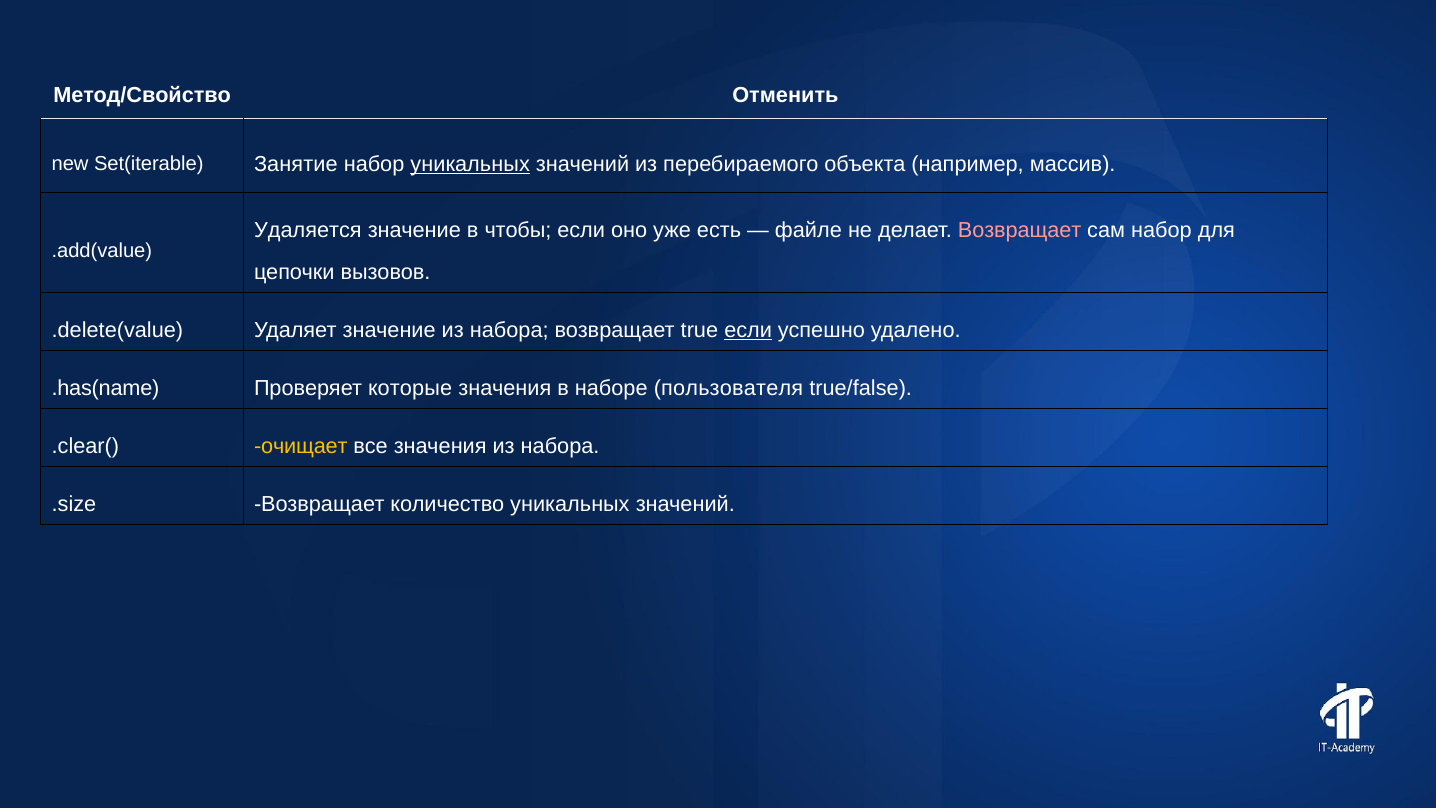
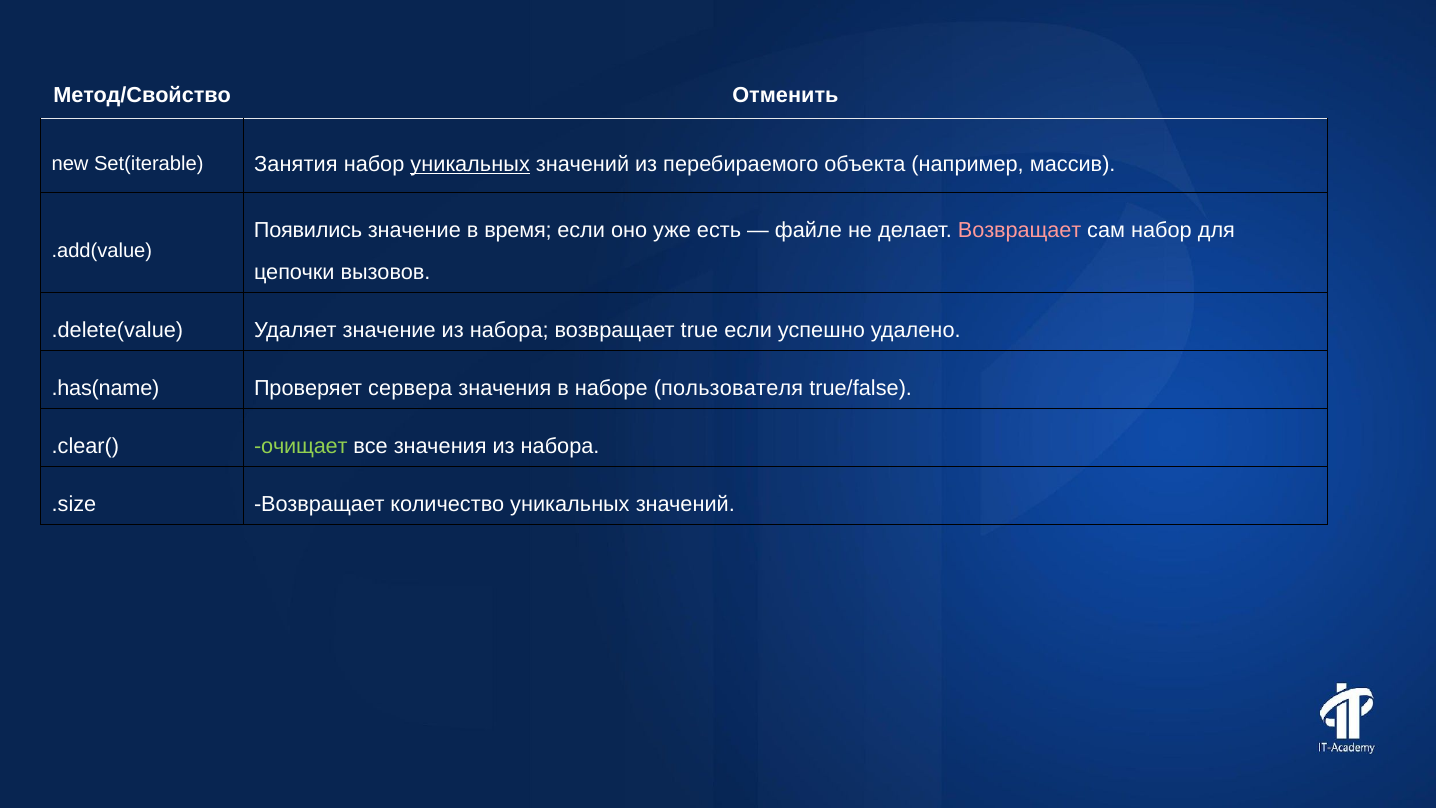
Занятие: Занятие -> Занятия
Удаляется: Удаляется -> Появились
чтобы: чтобы -> время
если at (748, 330) underline: present -> none
которые: которые -> сервера
очищает colour: yellow -> light green
